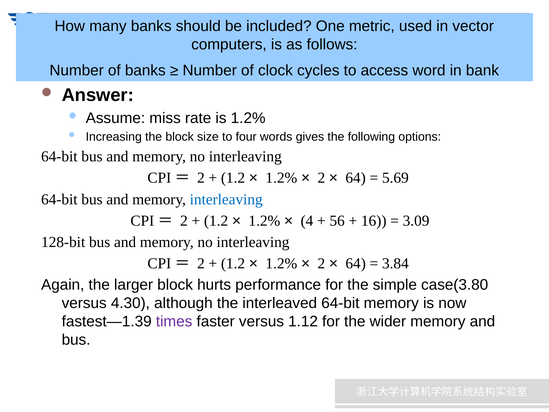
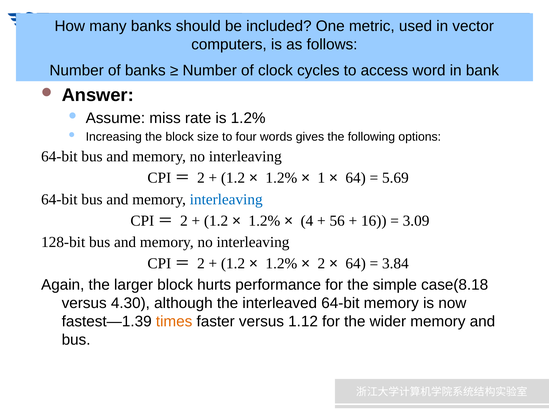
2 at (321, 178): 2 -> 1
case(3.80: case(3.80 -> case(8.18
times colour: purple -> orange
